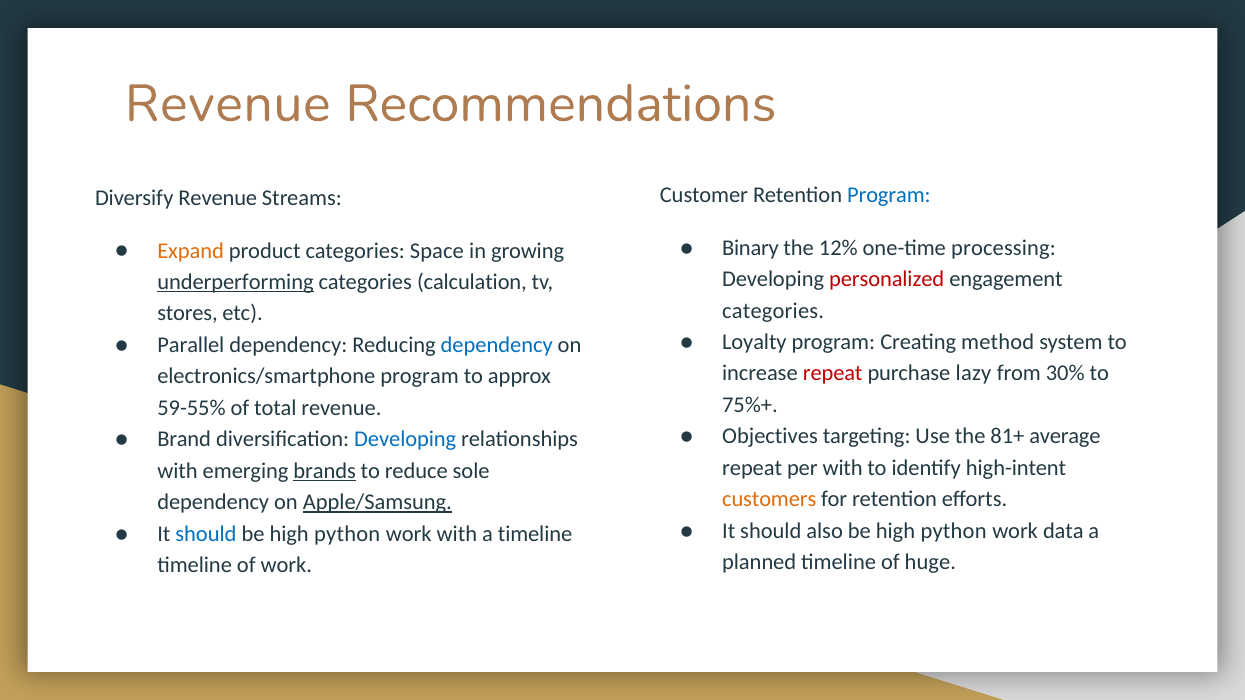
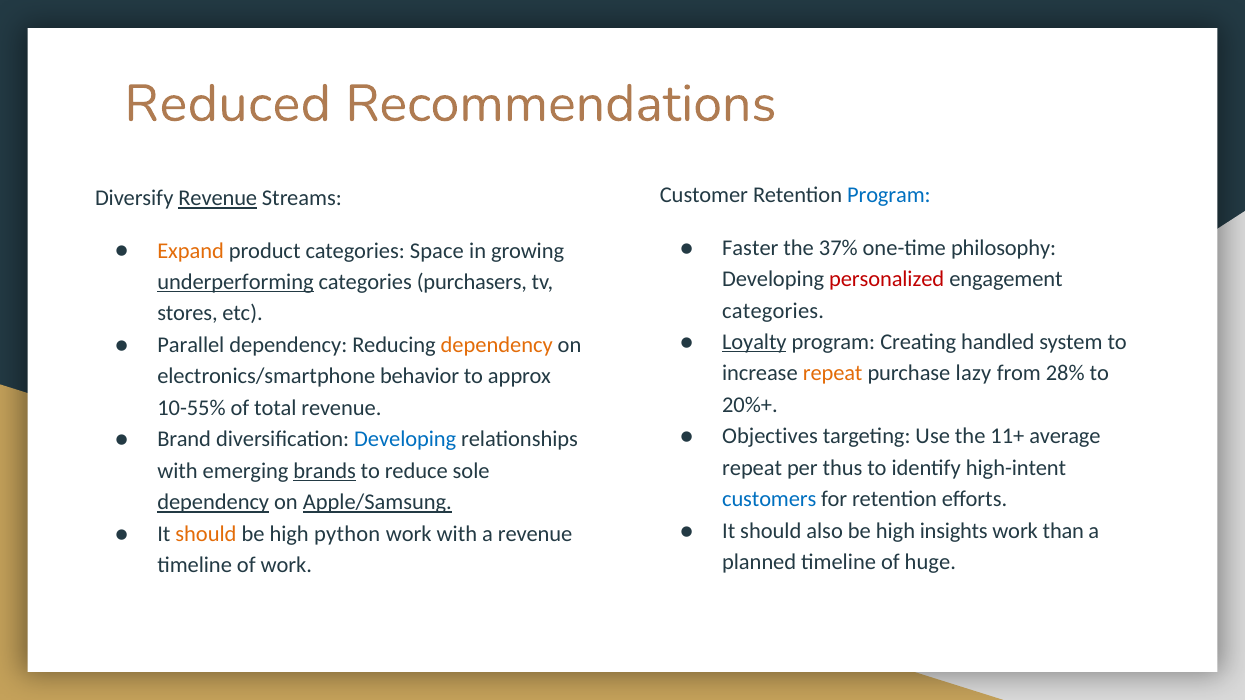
Revenue at (228, 104): Revenue -> Reduced
Revenue at (218, 199) underline: none -> present
Binary: Binary -> Faster
12%: 12% -> 37%
processing: processing -> philosophy
calculation: calculation -> purchasers
Loyalty underline: none -> present
method: method -> handled
dependency at (497, 345) colour: blue -> orange
repeat at (833, 374) colour: red -> orange
30%: 30% -> 28%
electronics/smartphone program: program -> behavior
75%+: 75%+ -> 20%+
59-55%: 59-55% -> 10-55%
81+: 81+ -> 11+
per with: with -> thus
customers colour: orange -> blue
dependency at (213, 502) underline: none -> present
also be high python: python -> insights
data: data -> than
should at (206, 534) colour: blue -> orange
a timeline: timeline -> revenue
